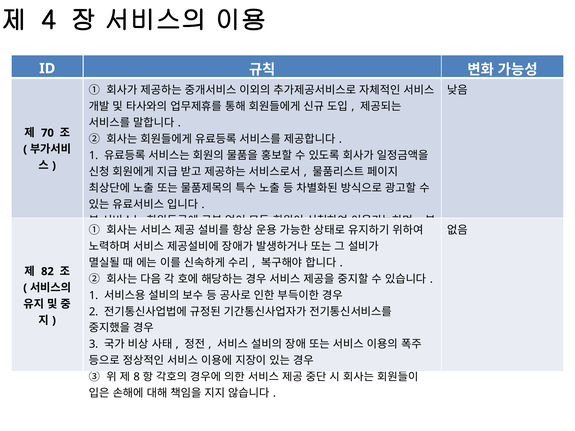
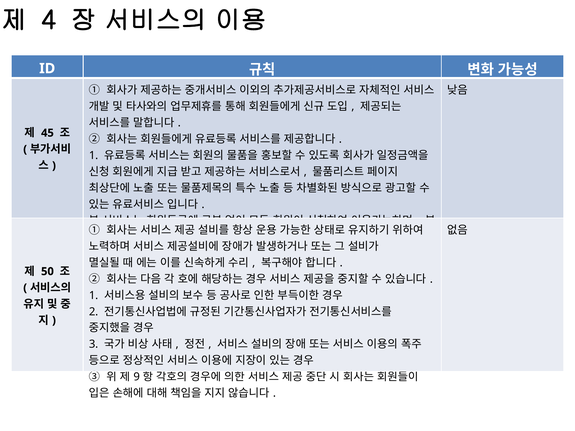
70: 70 -> 45
82: 82 -> 50
8: 8 -> 9
